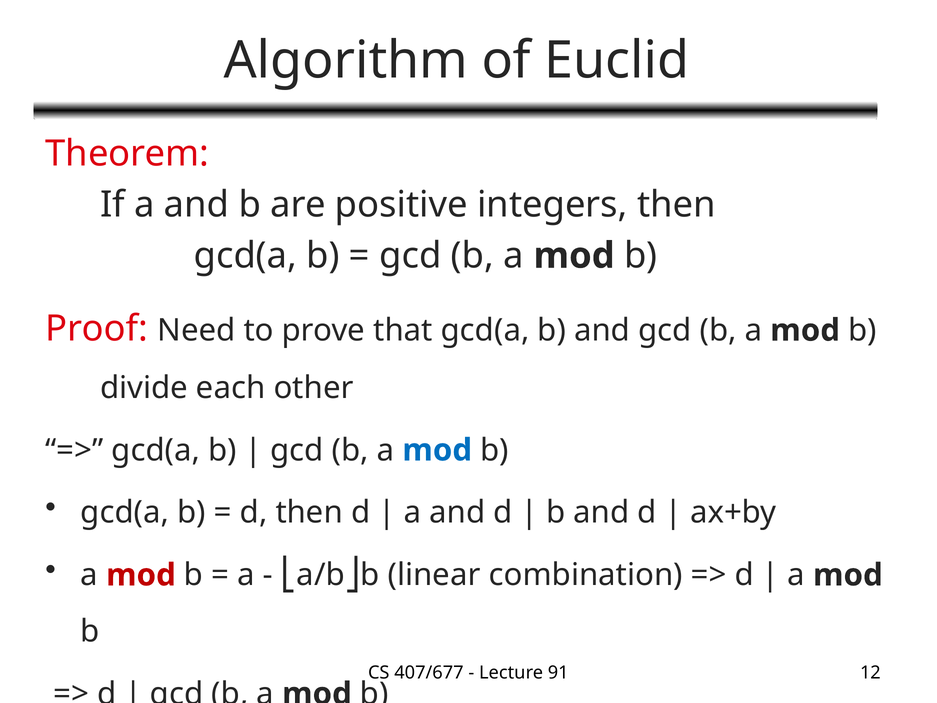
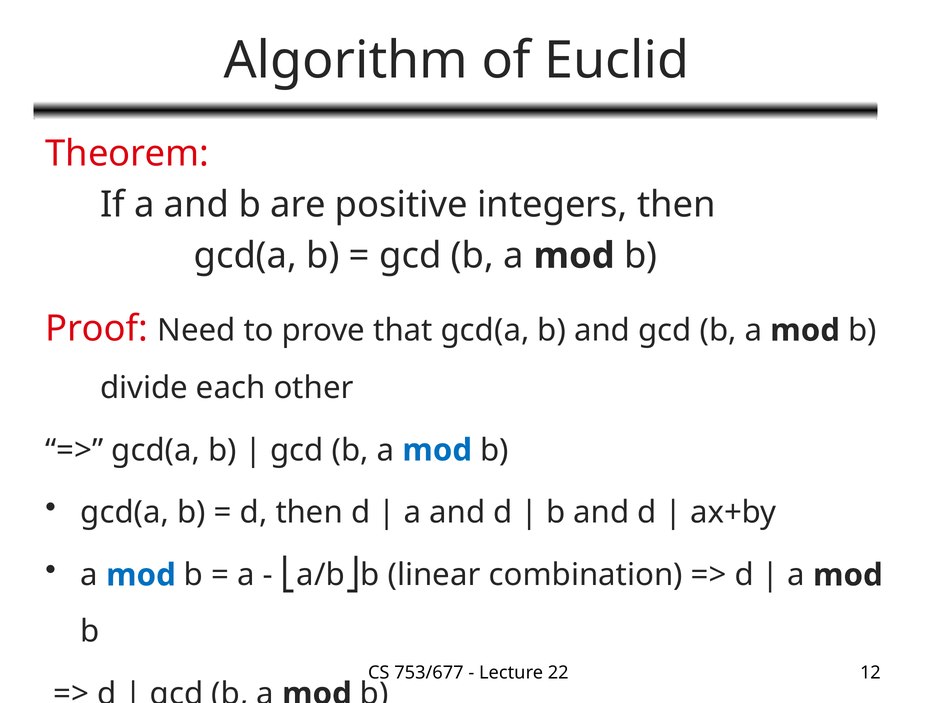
mod at (141, 575) colour: red -> blue
407/677: 407/677 -> 753/677
91: 91 -> 22
